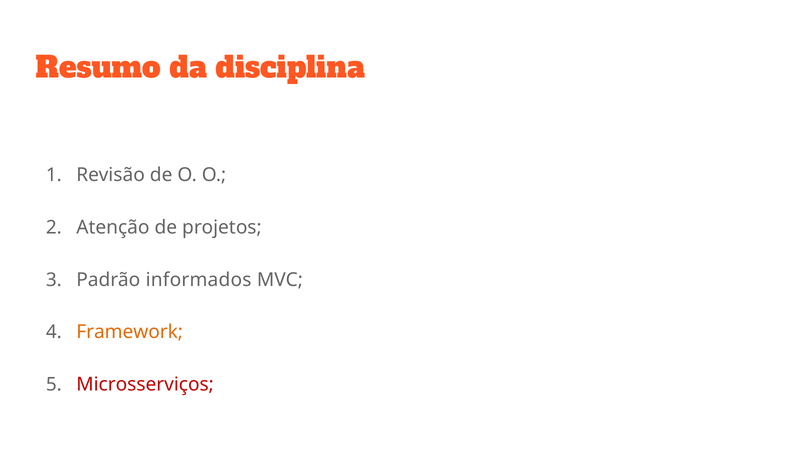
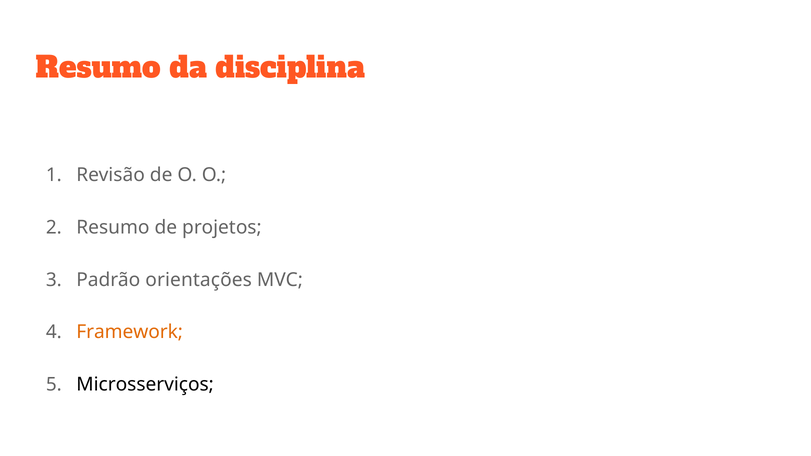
Atenção at (113, 227): Atenção -> Resumo
informados: informados -> orientações
Microsserviços colour: red -> black
